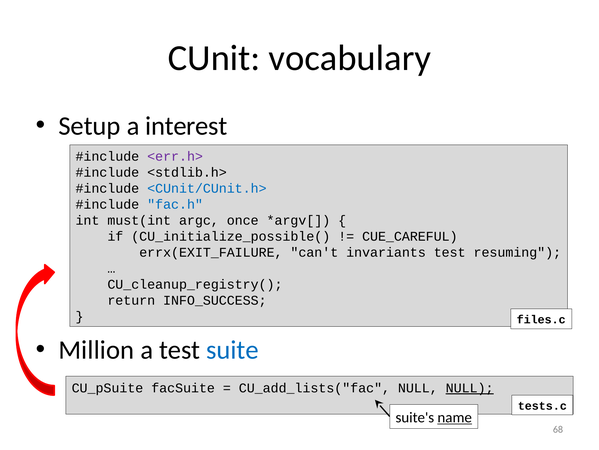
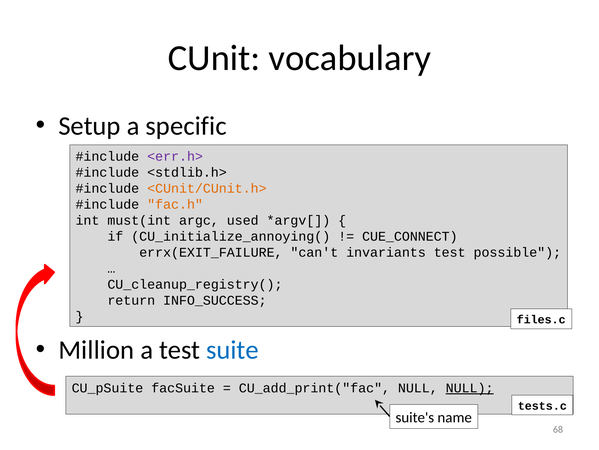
interest: interest -> specific
<CUnit/CUnit.h> colour: blue -> orange
fac.h colour: blue -> orange
once: once -> used
CU_initialize_possible(: CU_initialize_possible( -> CU_initialize_annoying(
CUE_CAREFUL: CUE_CAREFUL -> CUE_CONNECT
resuming: resuming -> possible
CU_add_lists("fac: CU_add_lists("fac -> CU_add_print("fac
name underline: present -> none
